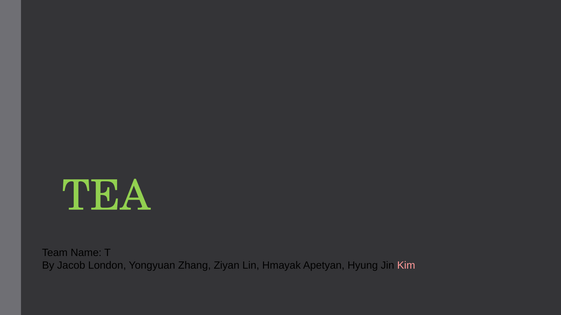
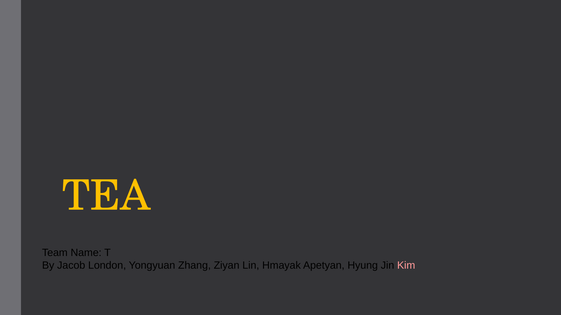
TEA colour: light green -> yellow
